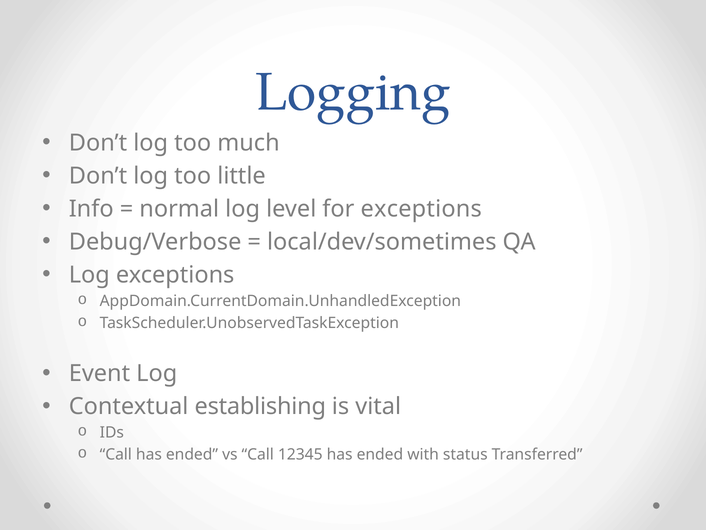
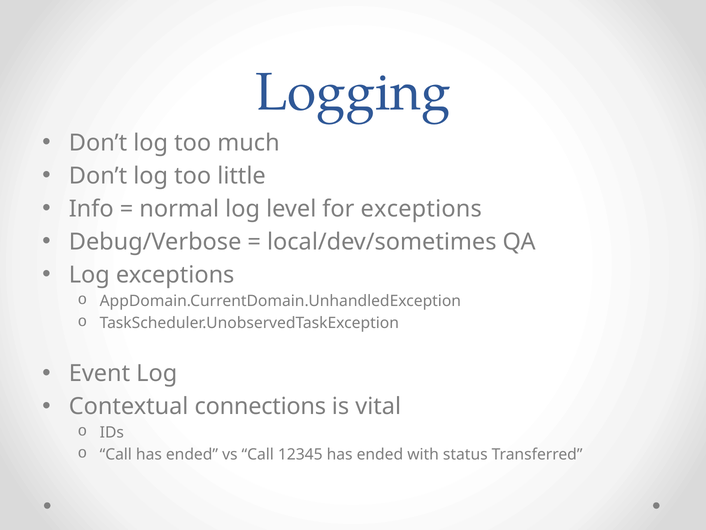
establishing: establishing -> connections
